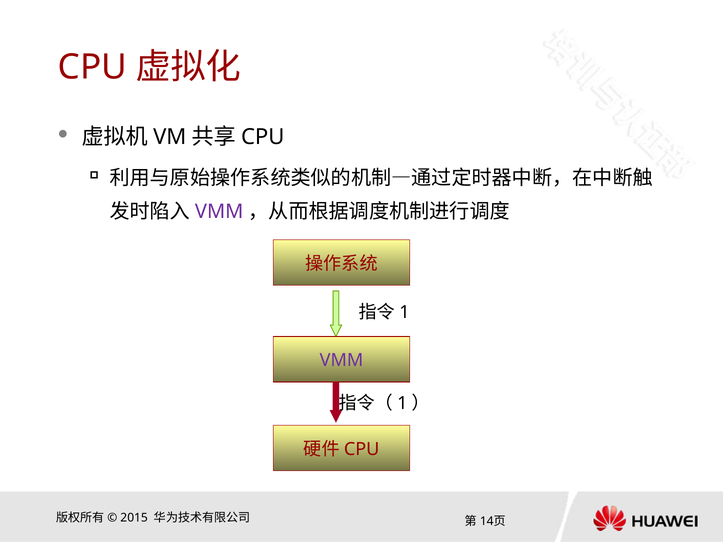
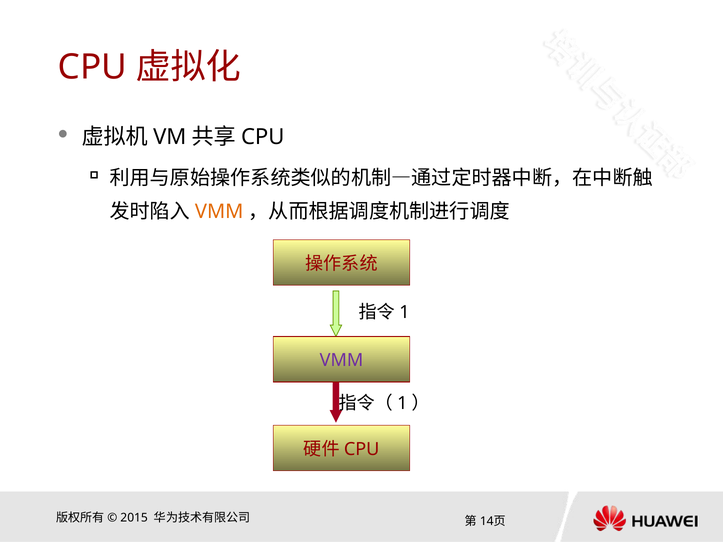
VMM at (219, 212) colour: purple -> orange
